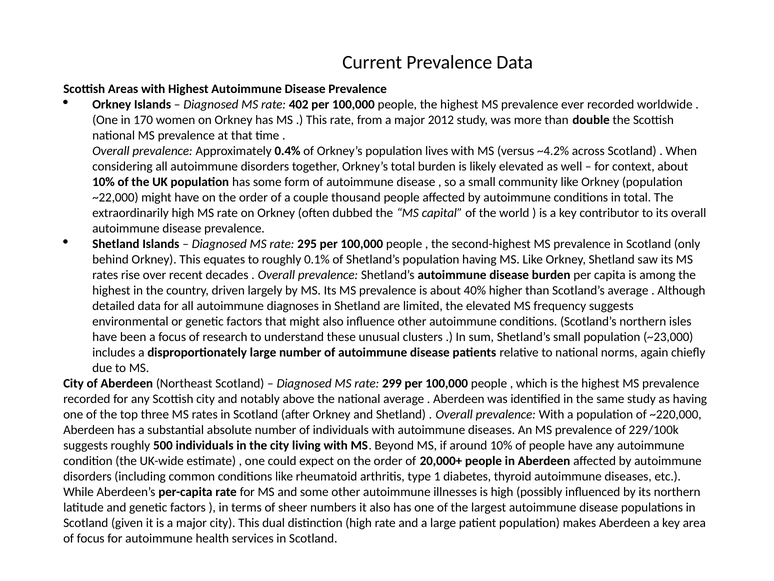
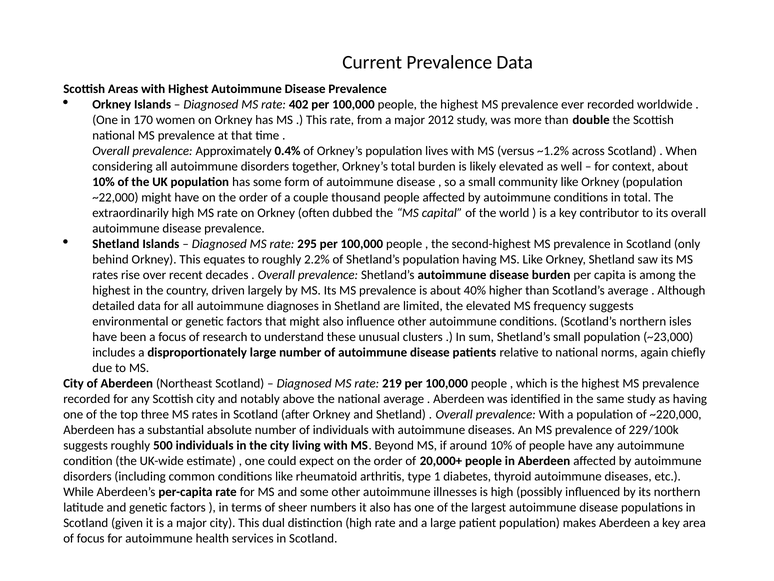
~4.2%: ~4.2% -> ~1.2%
0.1%: 0.1% -> 2.2%
299: 299 -> 219
